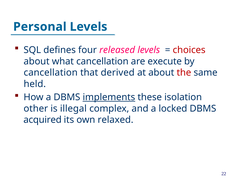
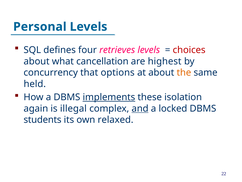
released: released -> retrieves
execute: execute -> highest
cancellation at (51, 72): cancellation -> concurrency
derived: derived -> options
the colour: red -> orange
other: other -> again
and underline: none -> present
acquired: acquired -> students
